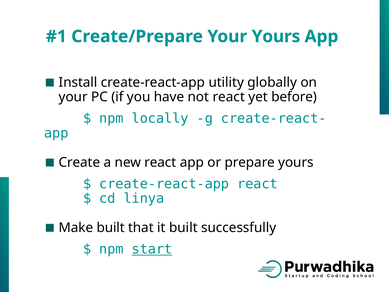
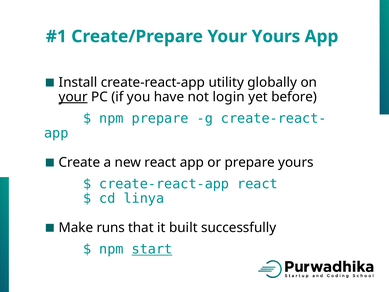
your at (73, 97) underline: none -> present
not react: react -> login
npm locally: locally -> prepare
Make built: built -> runs
